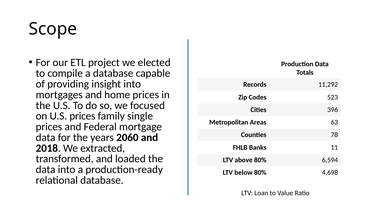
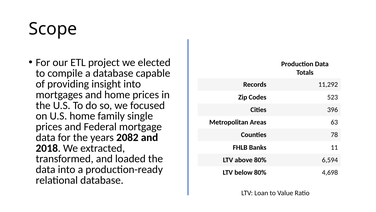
U.S prices: prices -> home
2060: 2060 -> 2082
